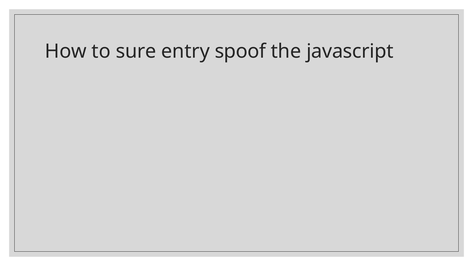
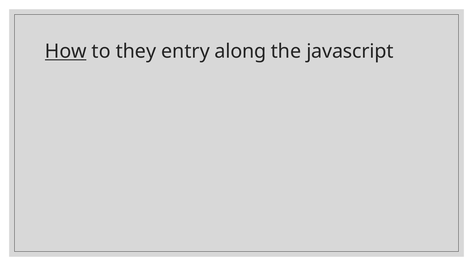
How underline: none -> present
sure: sure -> they
spoof: spoof -> along
